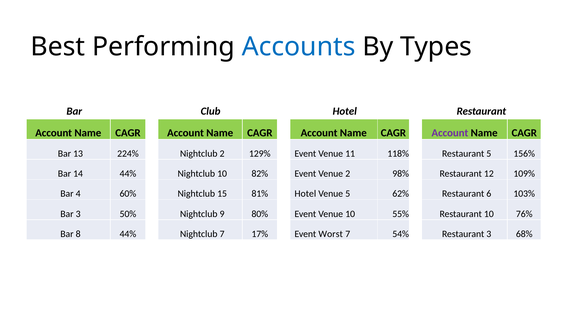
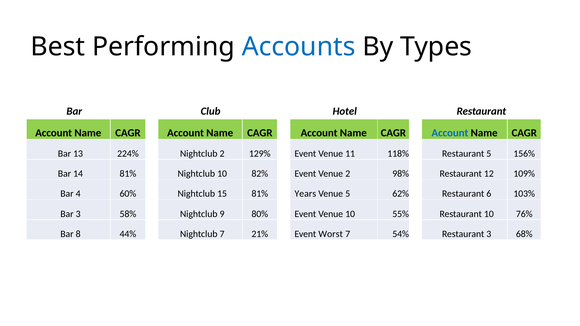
Account at (450, 133) colour: purple -> blue
14 44%: 44% -> 81%
Hotel at (305, 194): Hotel -> Years
50%: 50% -> 58%
17%: 17% -> 21%
